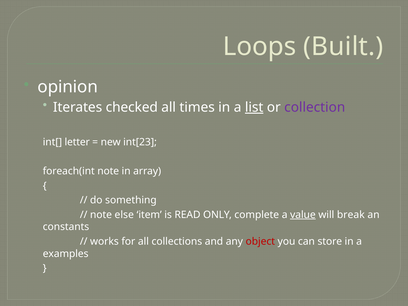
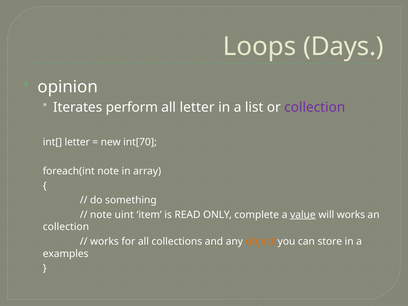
Built: Built -> Days
checked: checked -> perform
all times: times -> letter
list underline: present -> none
int[23: int[23 -> int[70
else: else -> uint
will break: break -> works
constants at (66, 227): constants -> collection
object colour: red -> orange
